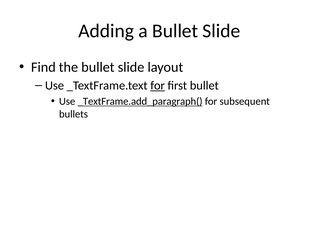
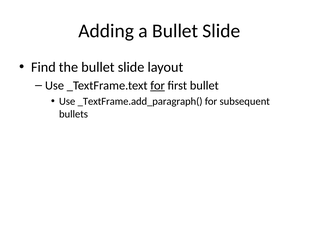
_TextFrame.add_paragraph( underline: present -> none
